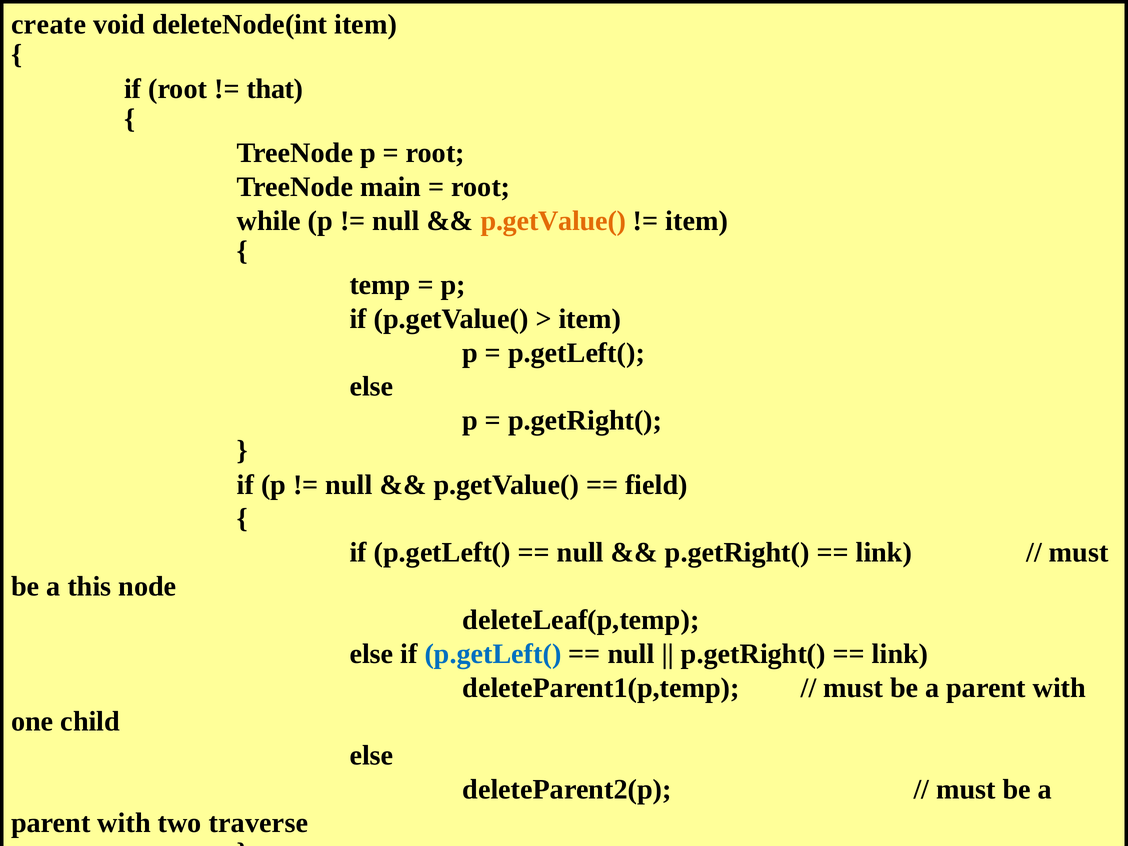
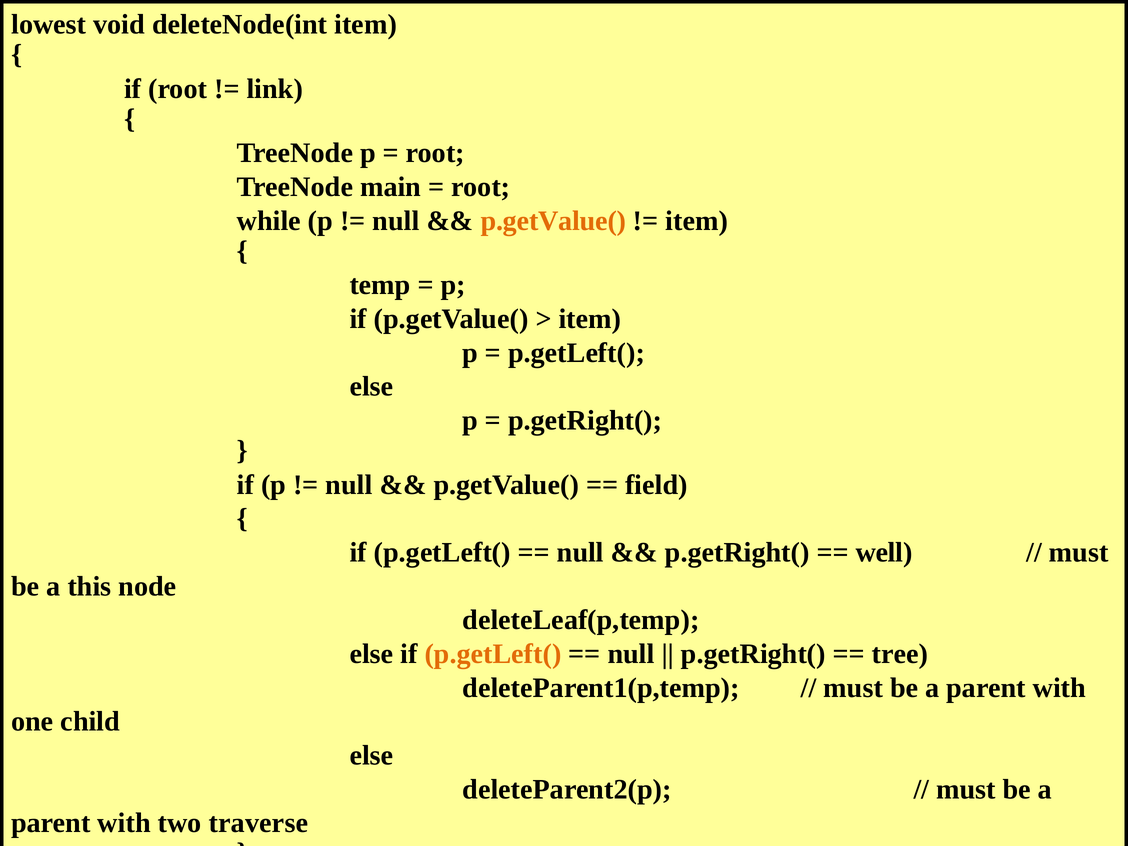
create: create -> lowest
that: that -> link
link at (884, 552): link -> well
p.getLeft( at (493, 654) colour: blue -> orange
link at (900, 654): link -> tree
